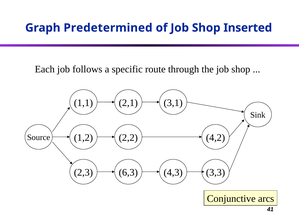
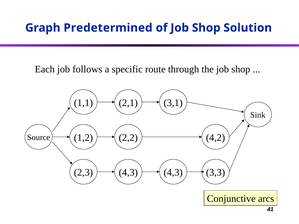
Inserted: Inserted -> Solution
2,3 6,3: 6,3 -> 4,3
